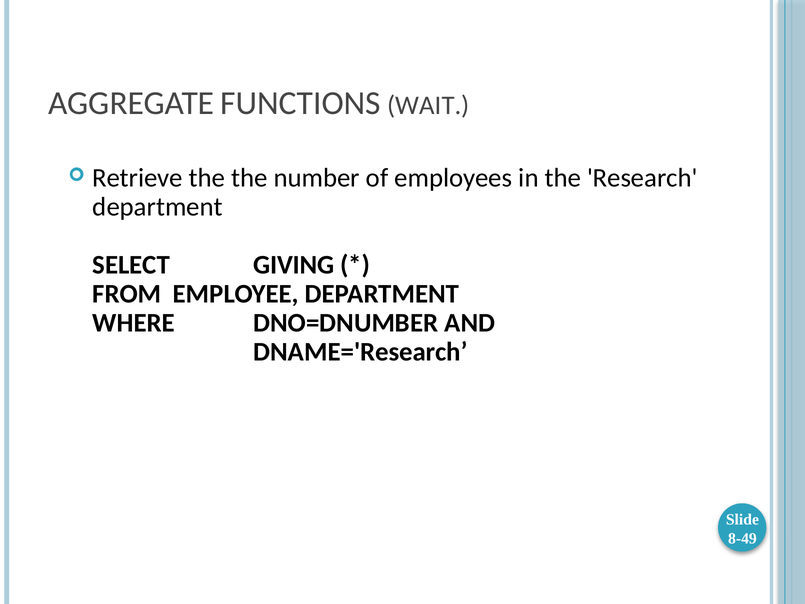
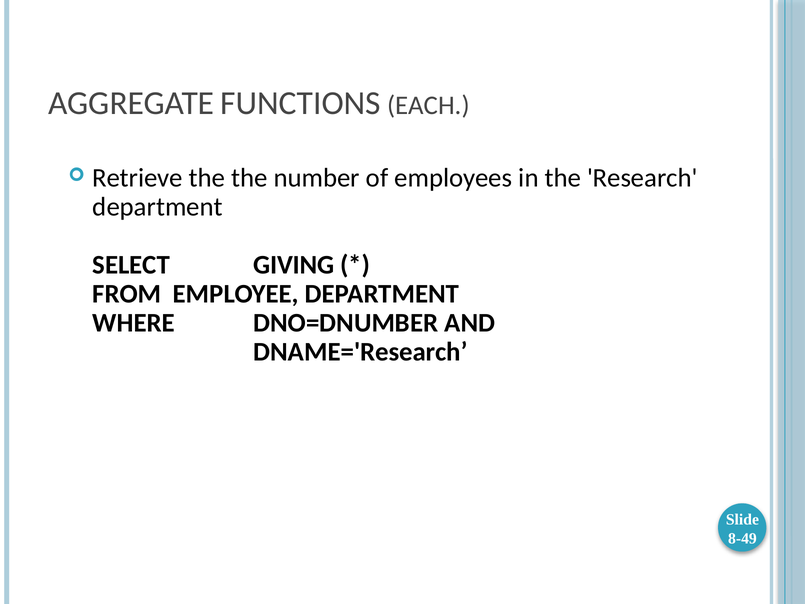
WAIT: WAIT -> EACH
